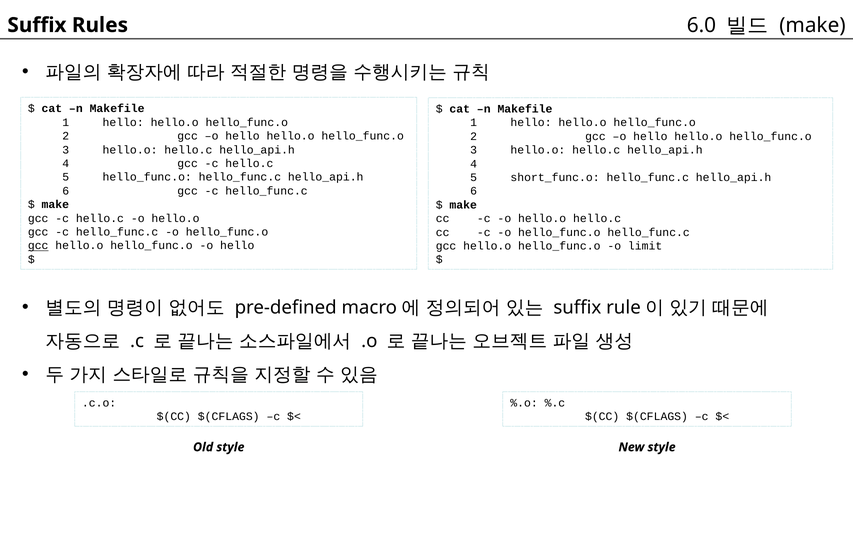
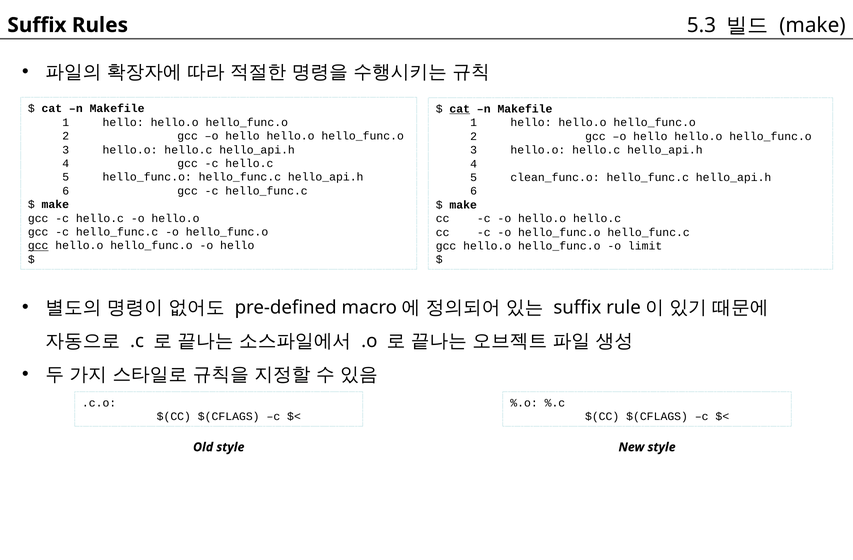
6.0: 6.0 -> 5.3
cat at (460, 109) underline: none -> present
short_func.o: short_func.o -> clean_func.o
